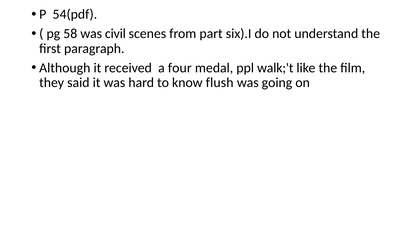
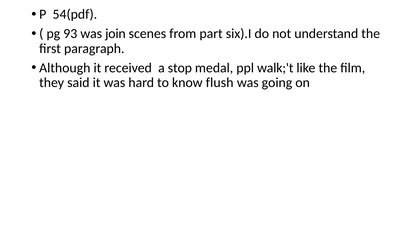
58: 58 -> 93
civil: civil -> join
four: four -> stop
